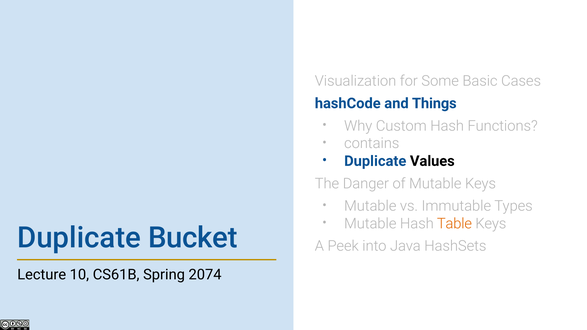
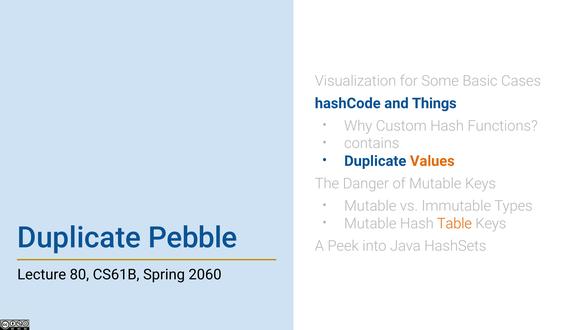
Values colour: black -> orange
Bucket: Bucket -> Pebble
10: 10 -> 80
2074: 2074 -> 2060
